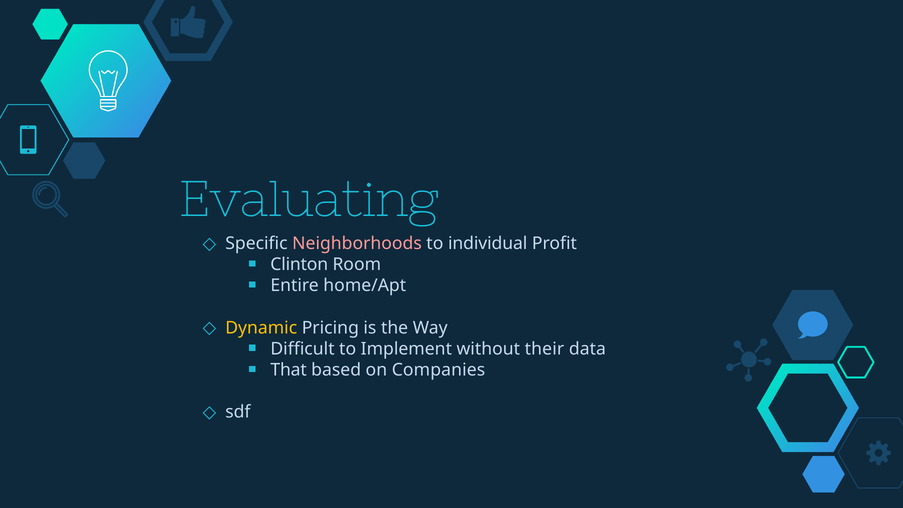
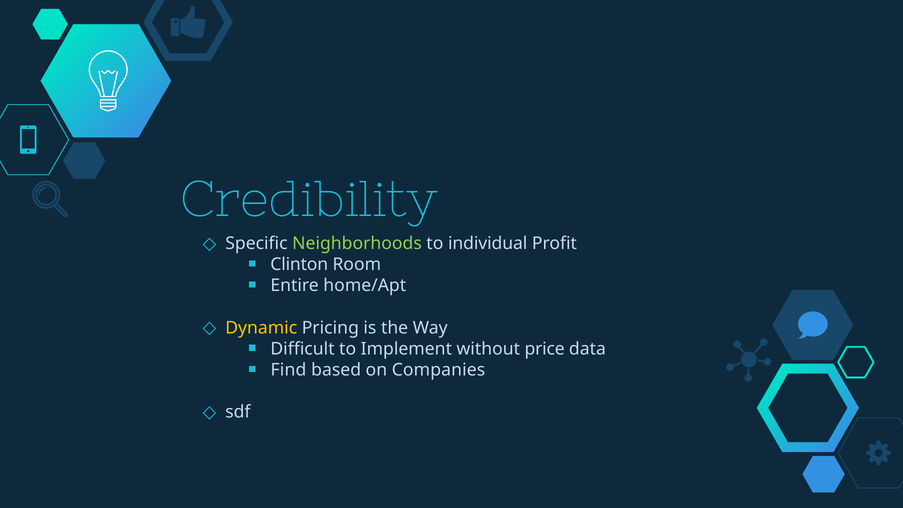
Evaluating: Evaluating -> Credibility
Neighborhoods colour: pink -> light green
their: their -> price
That: That -> Find
